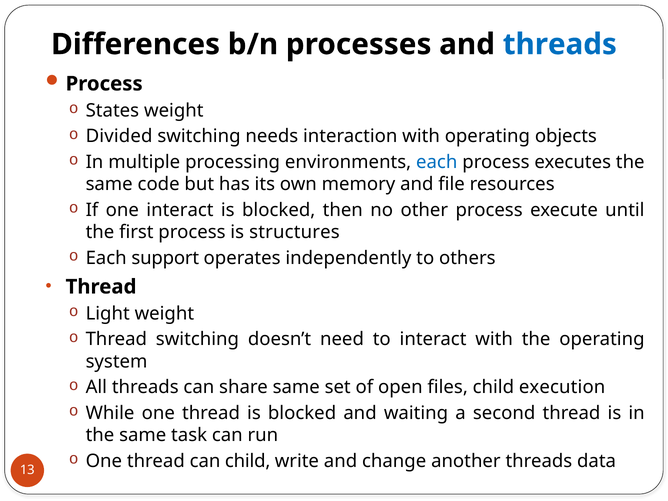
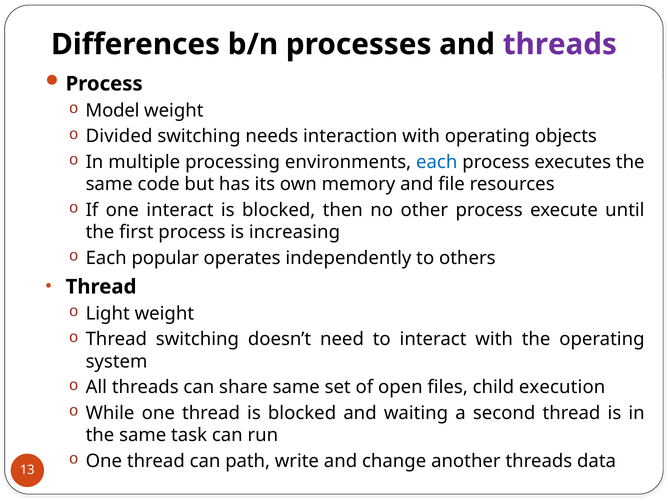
threads at (560, 44) colour: blue -> purple
States: States -> Model
structures: structures -> increasing
support: support -> popular
can child: child -> path
